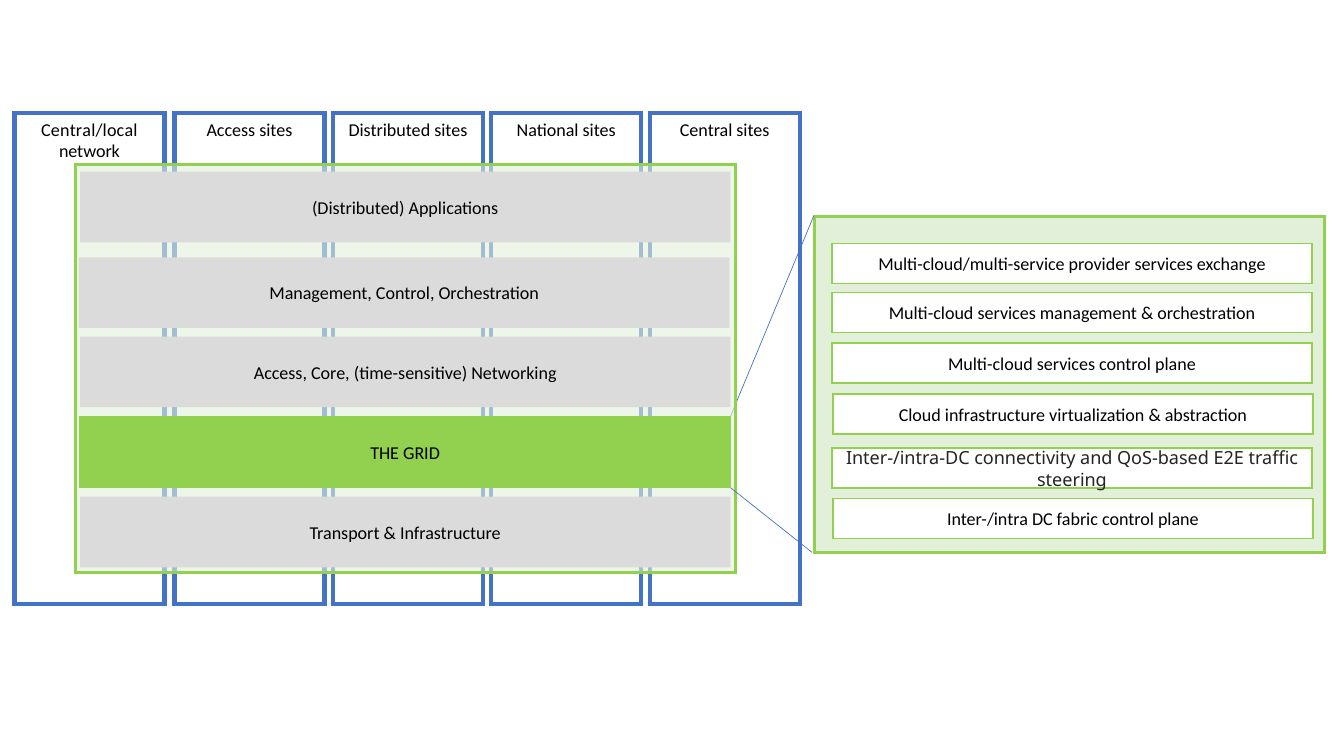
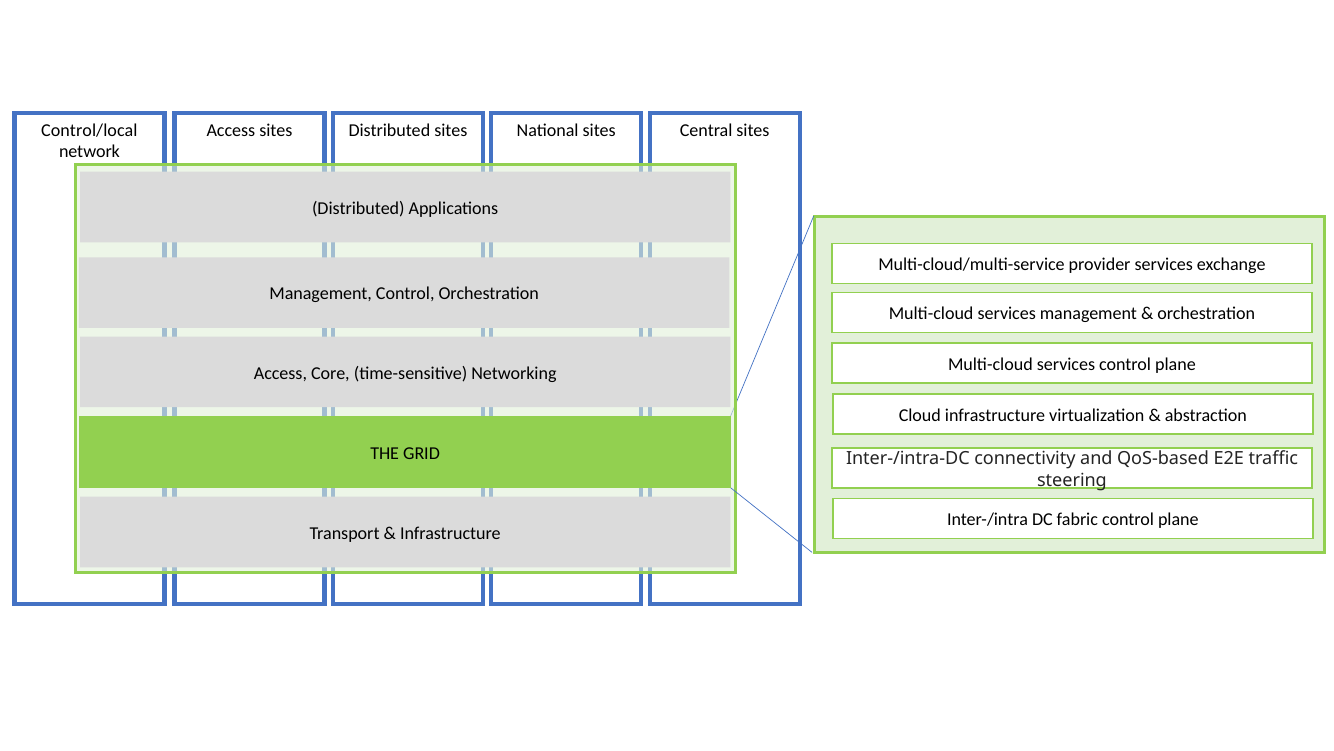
Central/local: Central/local -> Control/local
